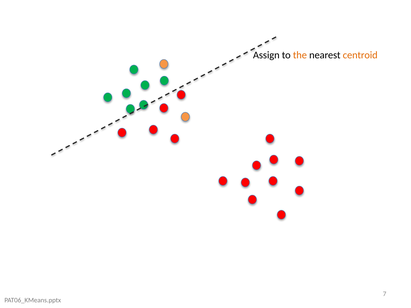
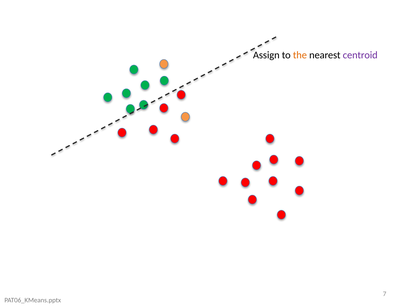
centroid colour: orange -> purple
